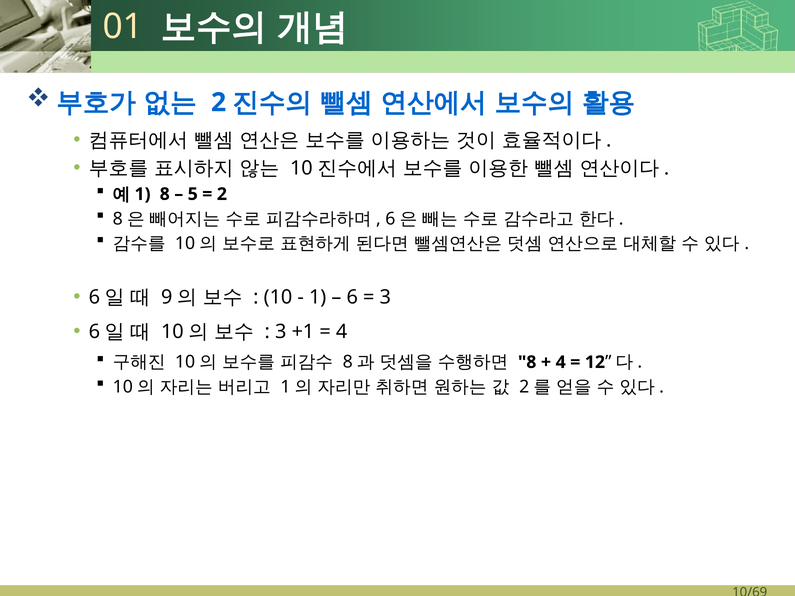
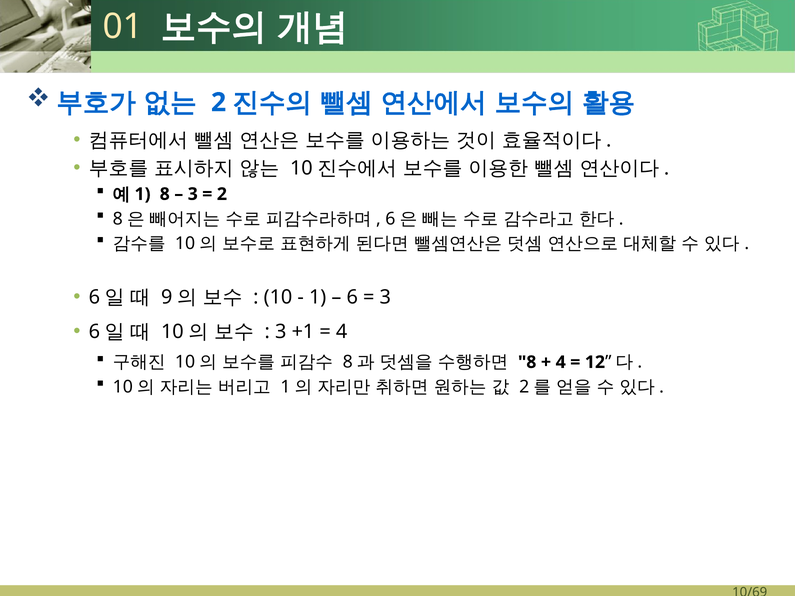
5 at (193, 194): 5 -> 3
